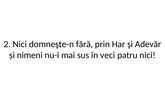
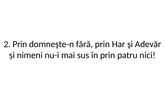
2 Nici: Nici -> Prin
în veci: veci -> prin
